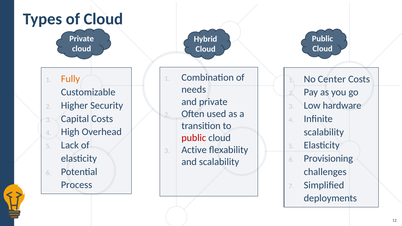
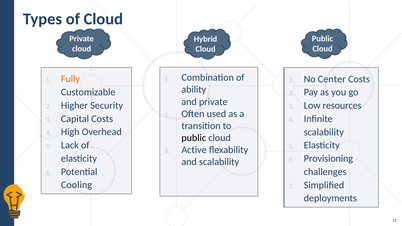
needs: needs -> ability
hardware: hardware -> resources
public at (194, 138) colour: red -> black
Process: Process -> Cooling
